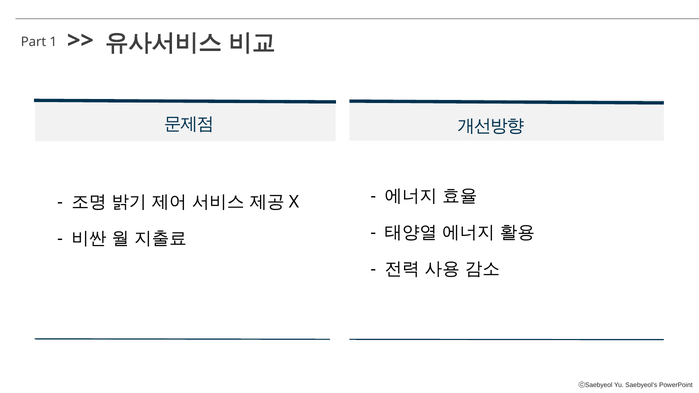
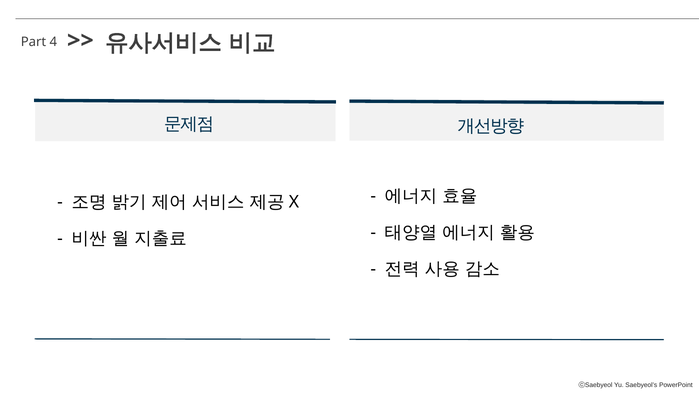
1: 1 -> 4
